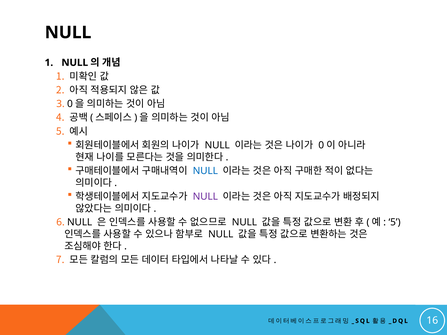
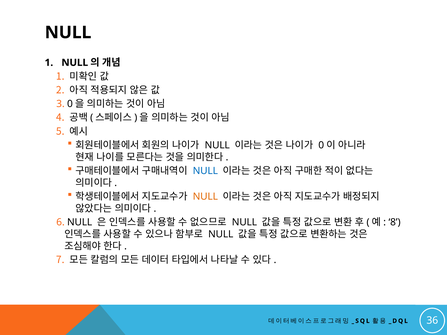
NULL at (205, 197) colour: purple -> orange
5 at (395, 222): 5 -> 8
16: 16 -> 36
